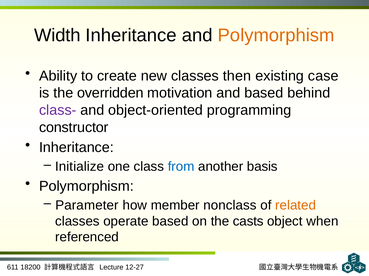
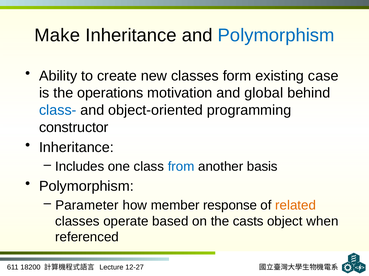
Width: Width -> Make
Polymorphism at (276, 35) colour: orange -> blue
then: then -> form
overridden: overridden -> operations
and based: based -> global
class- colour: purple -> blue
Initialize: Initialize -> Includes
nonclass: nonclass -> response
